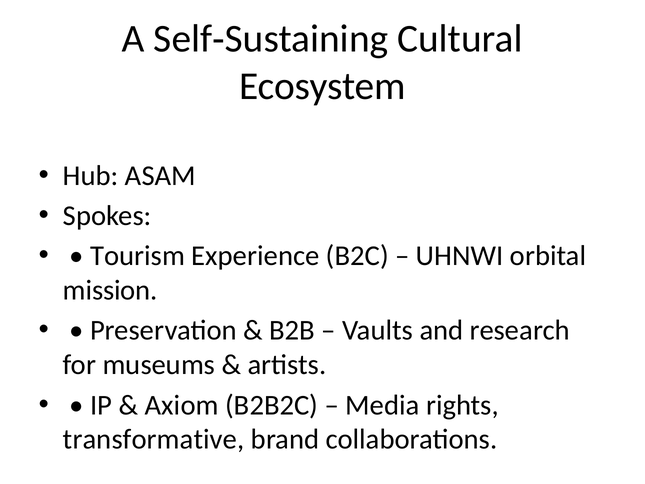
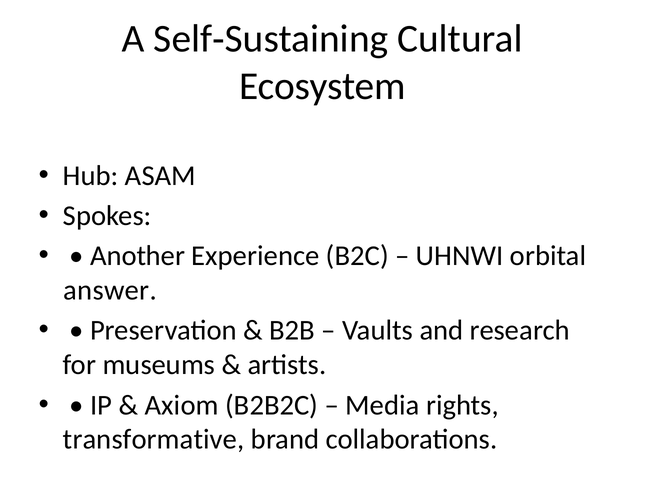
Tourism: Tourism -> Another
mission: mission -> answer
